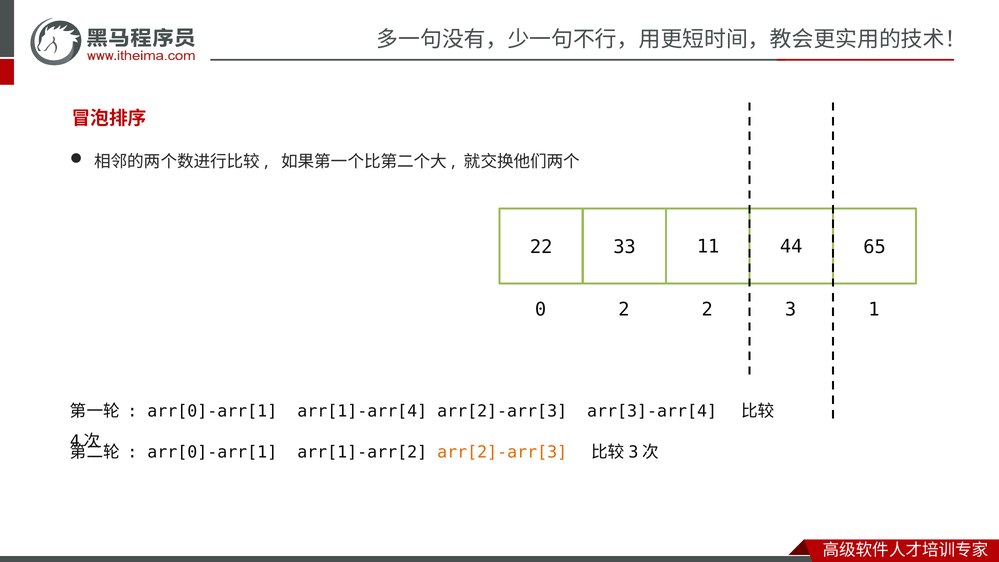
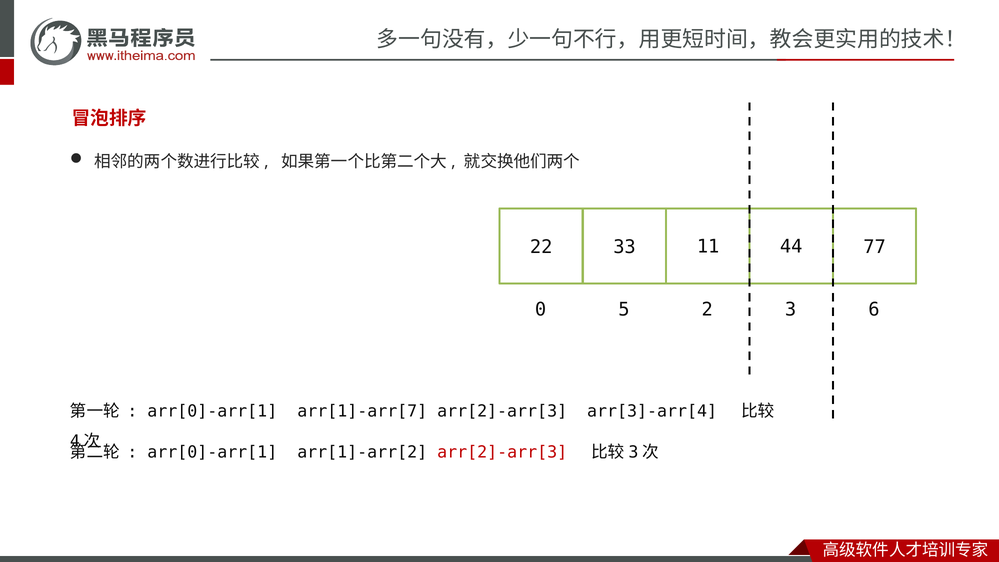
65: 65 -> 77
0 2: 2 -> 5
1: 1 -> 6
arr[1]-arr[4: arr[1]-arr[4 -> arr[1]-arr[7
arr[2]-arr[3 at (502, 452) colour: orange -> red
